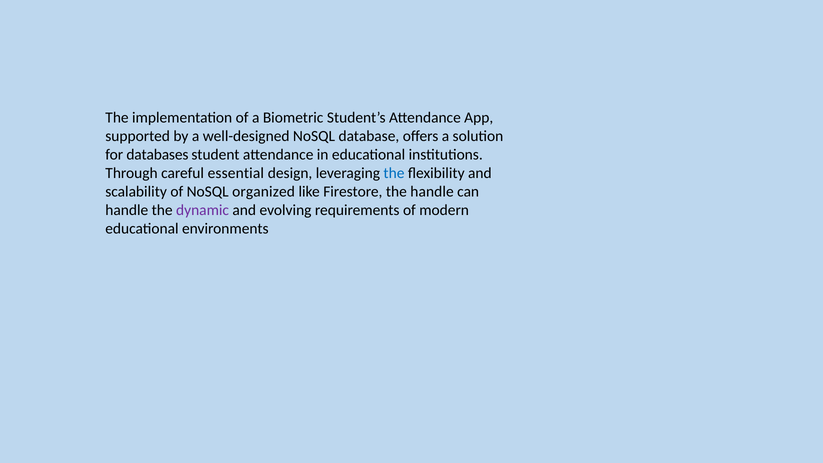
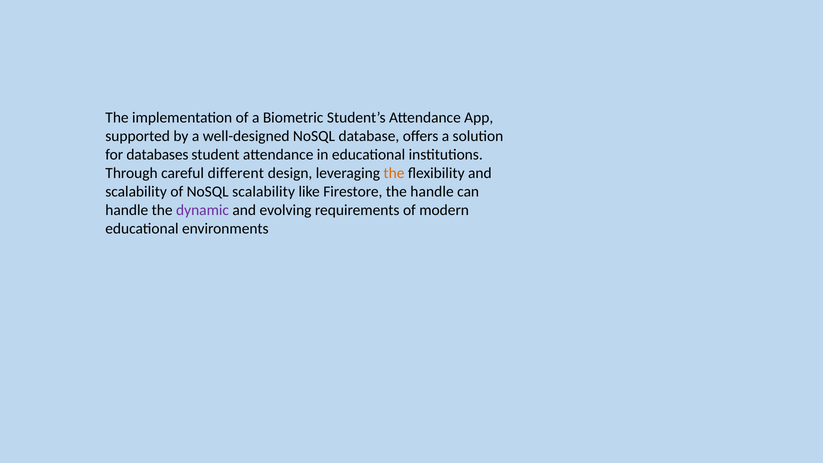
essential: essential -> different
the at (394, 173) colour: blue -> orange
NoSQL organized: organized -> scalability
